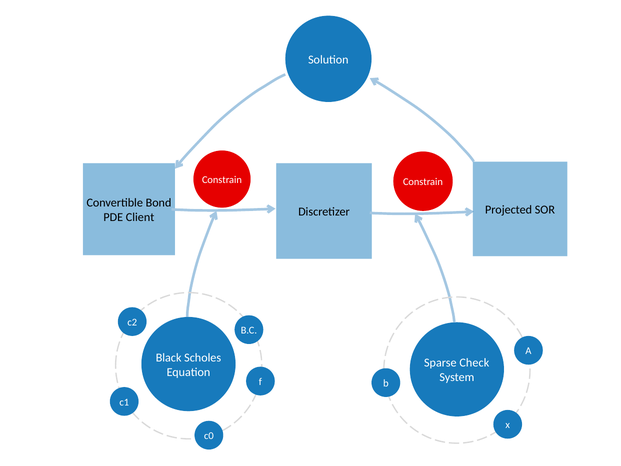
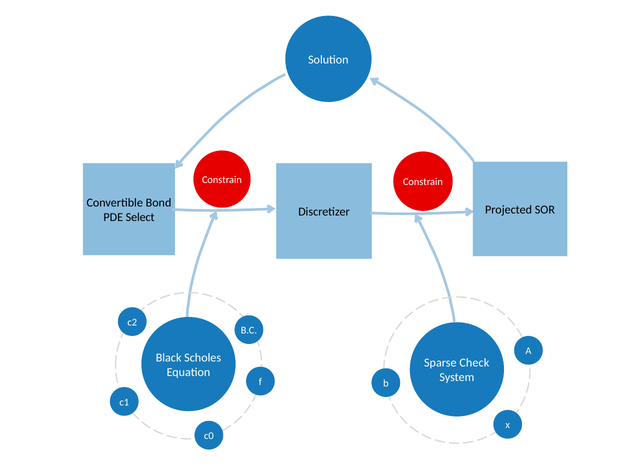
Client: Client -> Select
